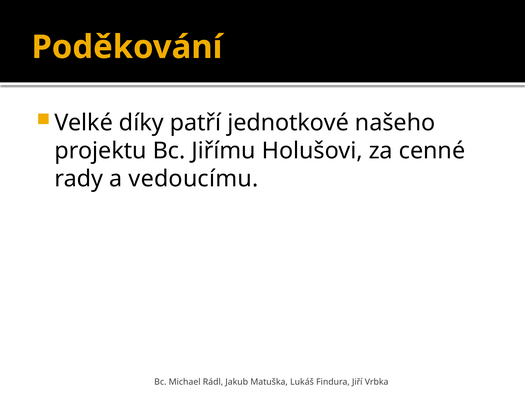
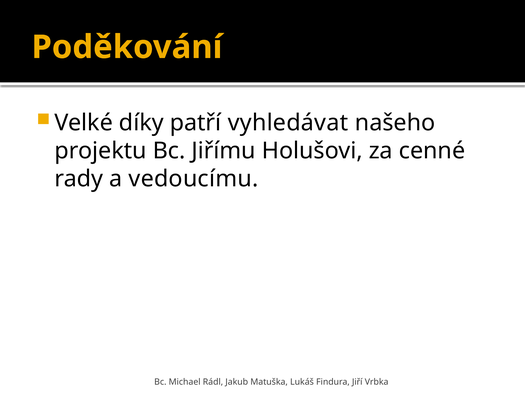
jednotkové: jednotkové -> vyhledávat
